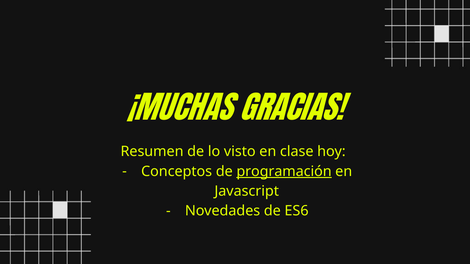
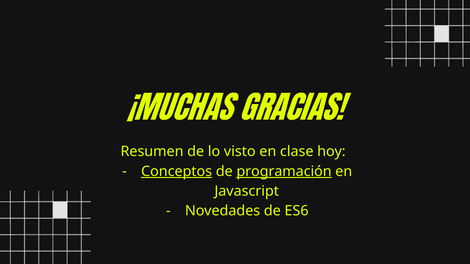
Conceptos underline: none -> present
